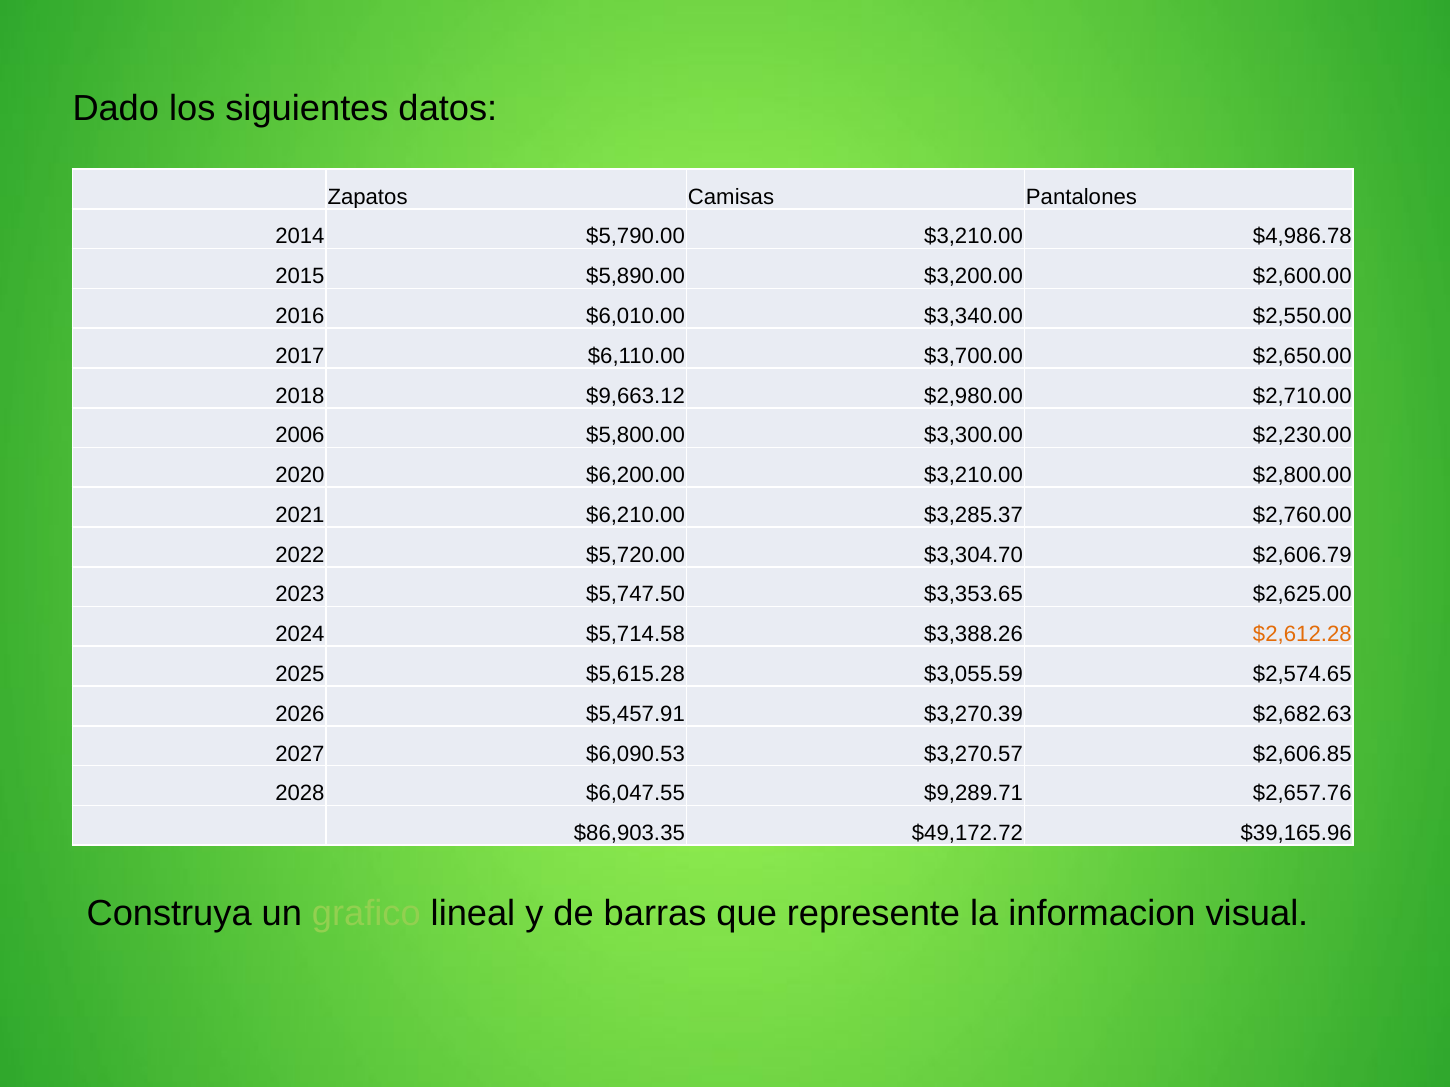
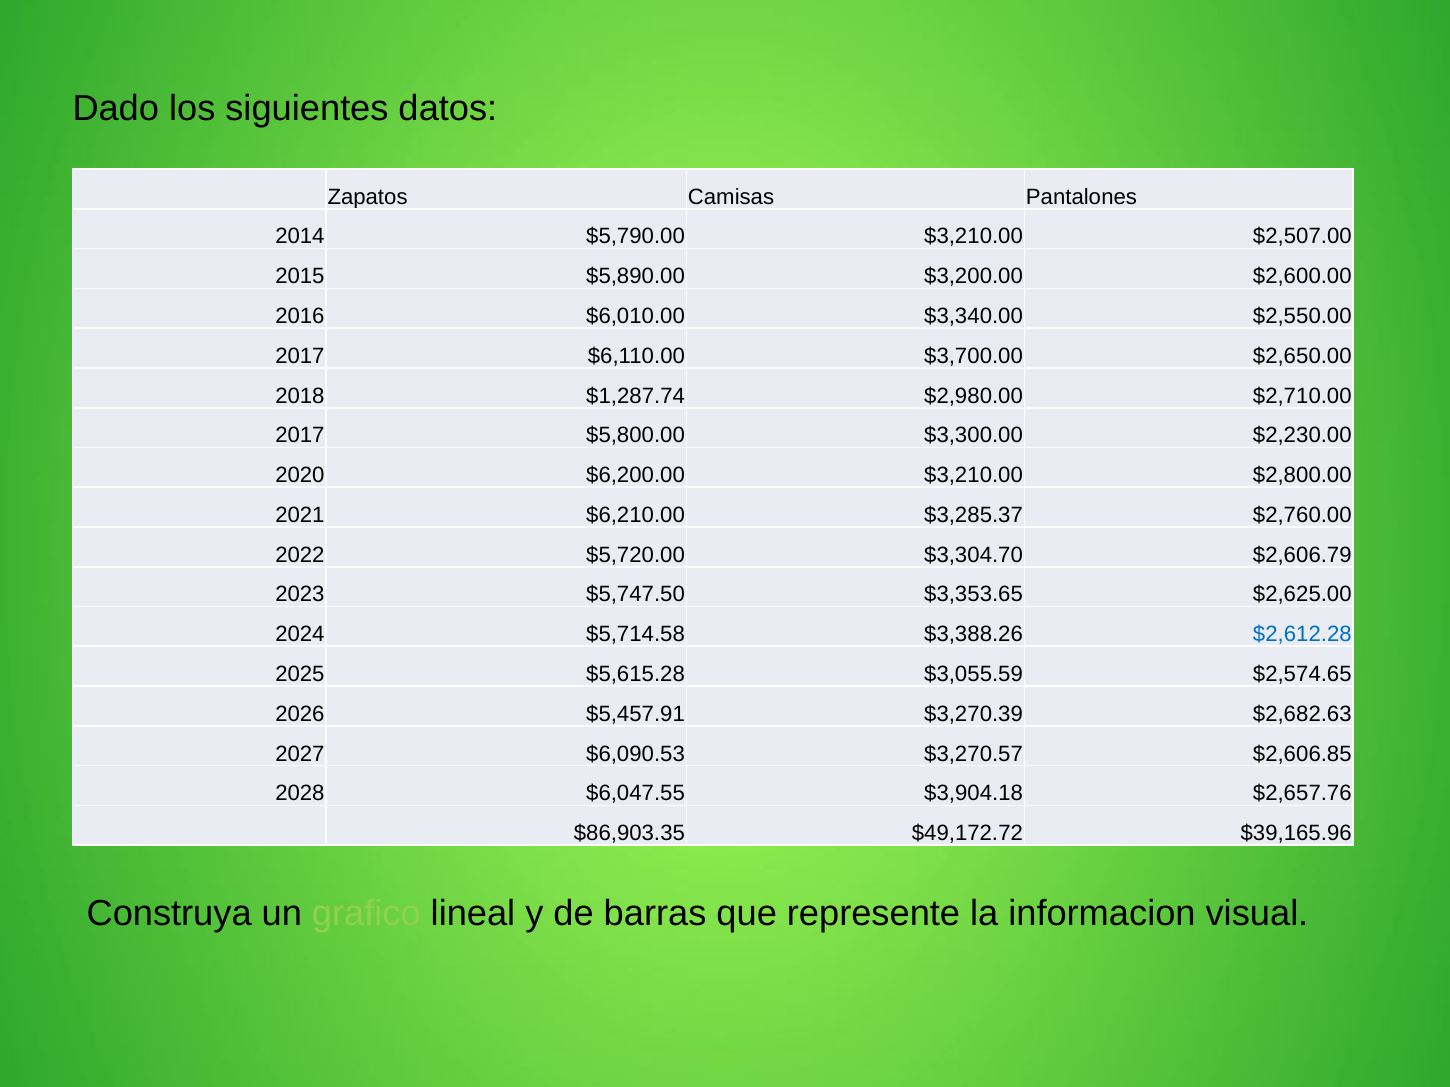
$4,986.78: $4,986.78 -> $2,507.00
$9,663.12: $9,663.12 -> $1,287.74
2006 at (300, 436): 2006 -> 2017
$2,612.28 colour: orange -> blue
$9,289.71: $9,289.71 -> $3,904.18
